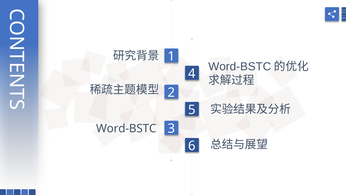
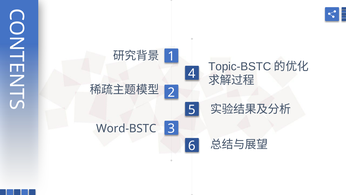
Word-BSTC at (240, 66): Word-BSTC -> Topic-BSTC
